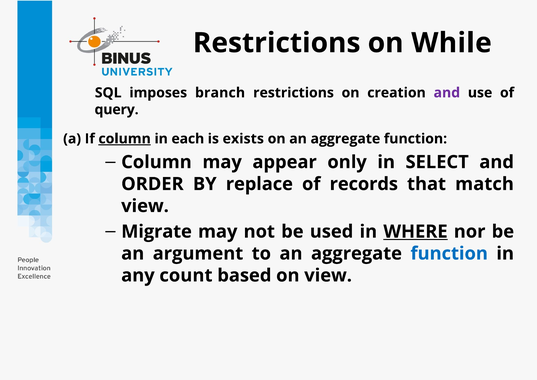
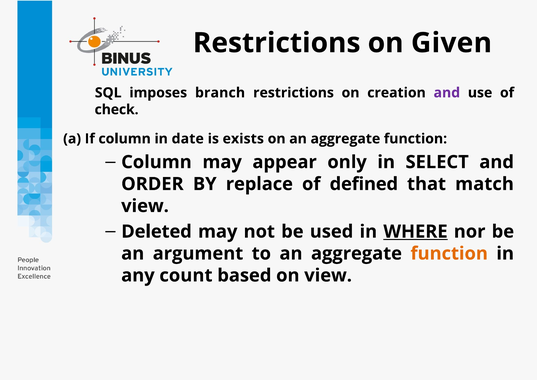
While: While -> Given
query: query -> check
column at (125, 139) underline: present -> none
each: each -> date
records: records -> defined
Migrate: Migrate -> Deleted
function at (449, 253) colour: blue -> orange
